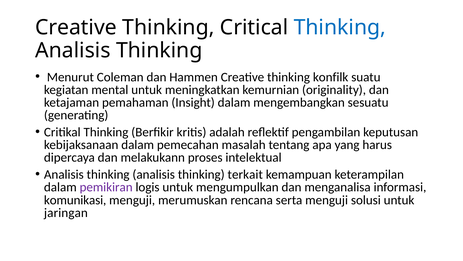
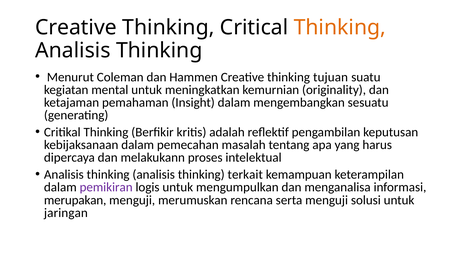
Thinking at (340, 27) colour: blue -> orange
konfilk: konfilk -> tujuan
komunikasi: komunikasi -> merupakan
